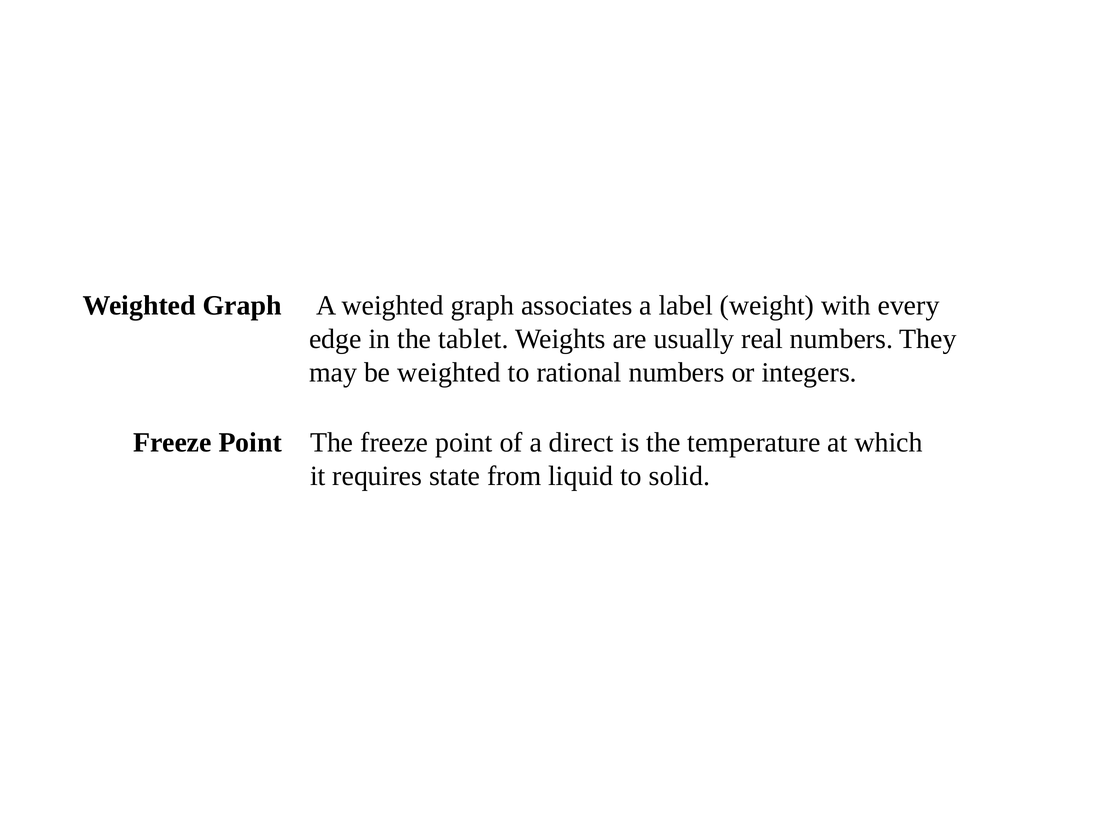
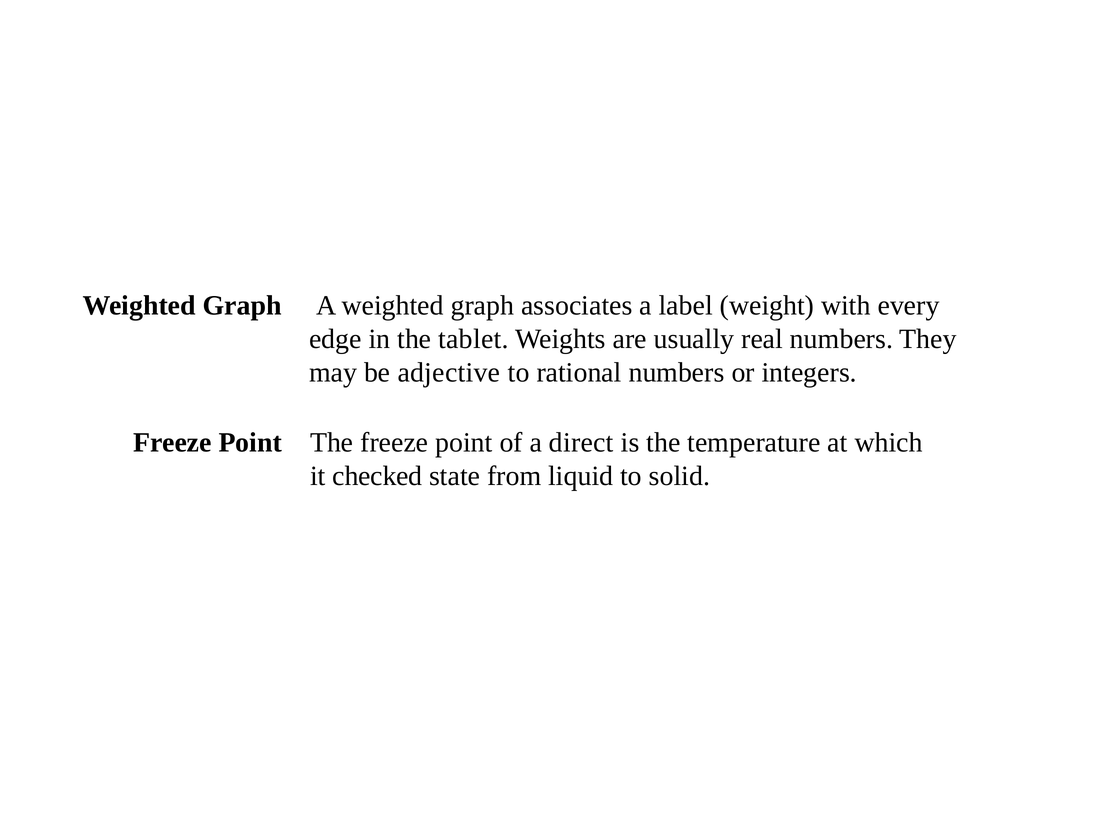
be weighted: weighted -> adjective
requires: requires -> checked
